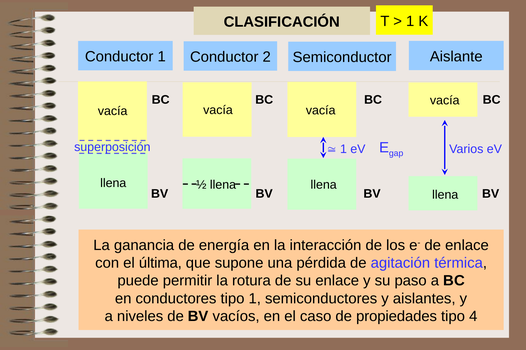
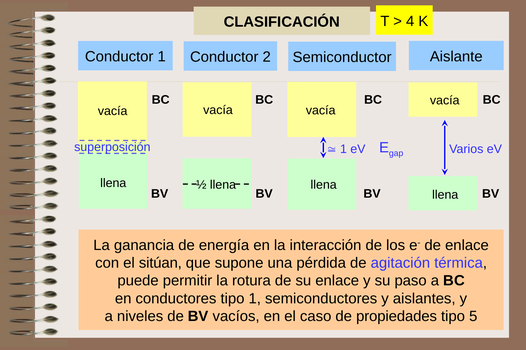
1 at (410, 21): 1 -> 4
última: última -> sitúan
4: 4 -> 5
